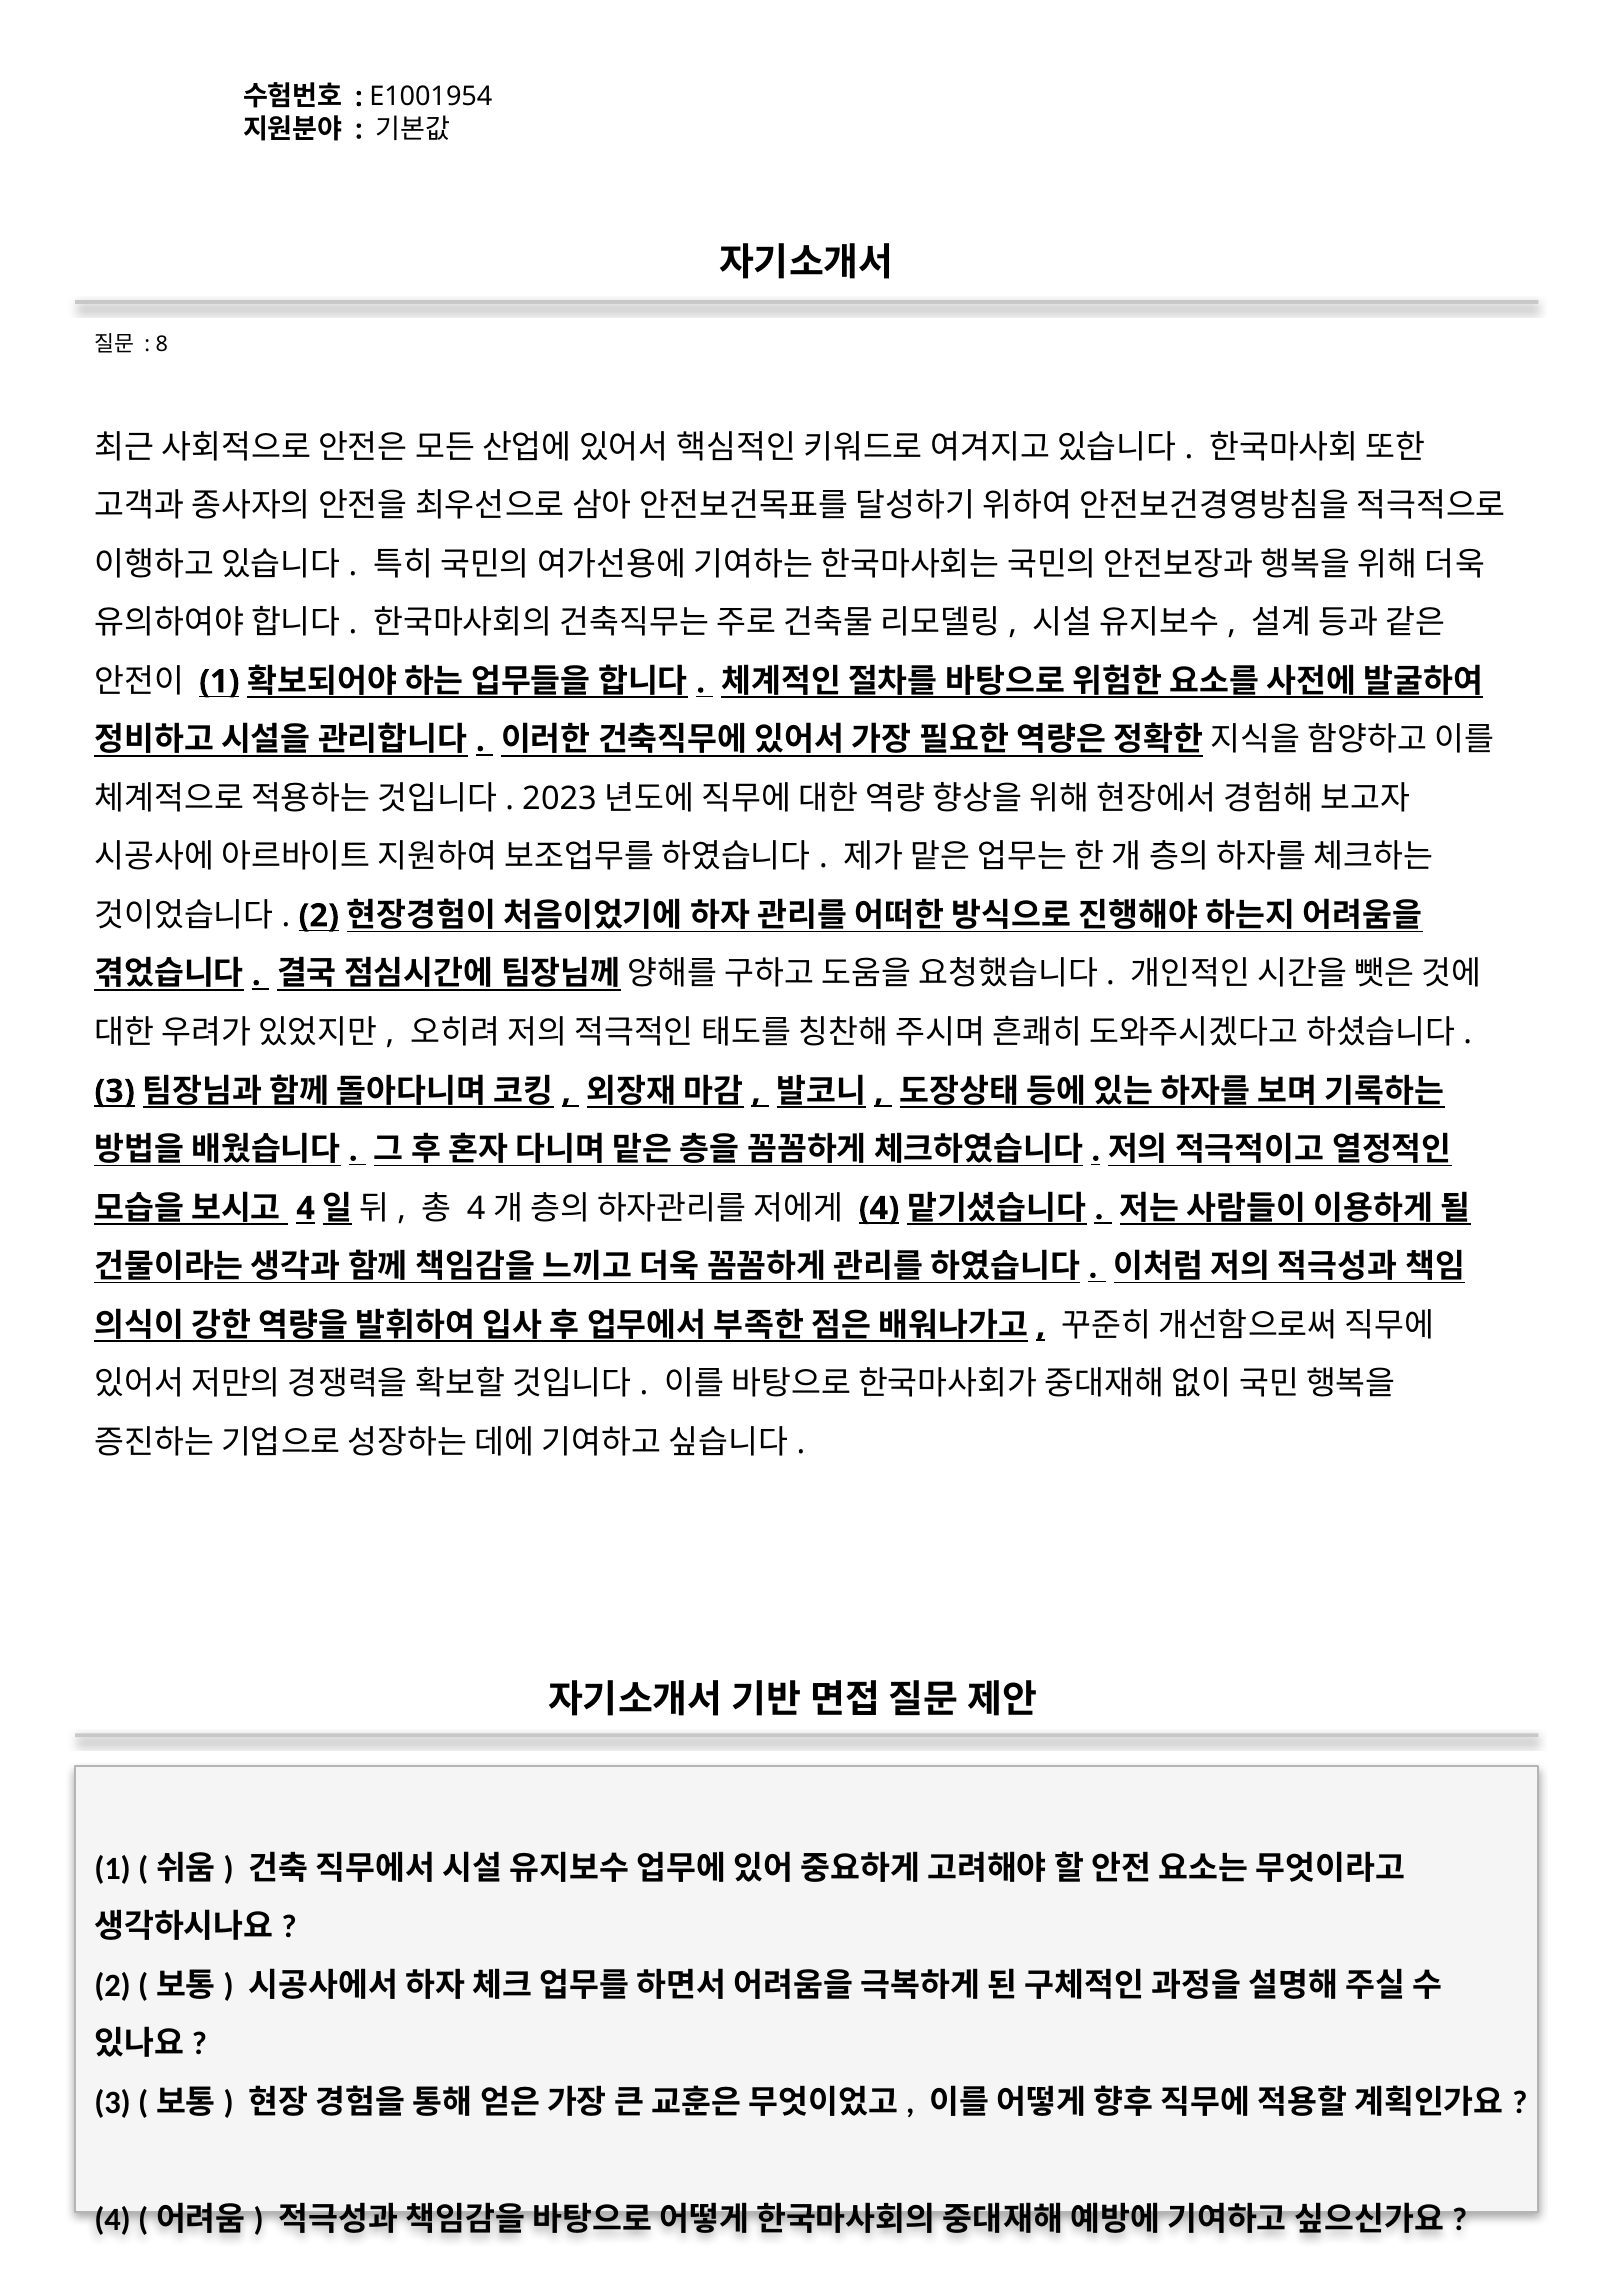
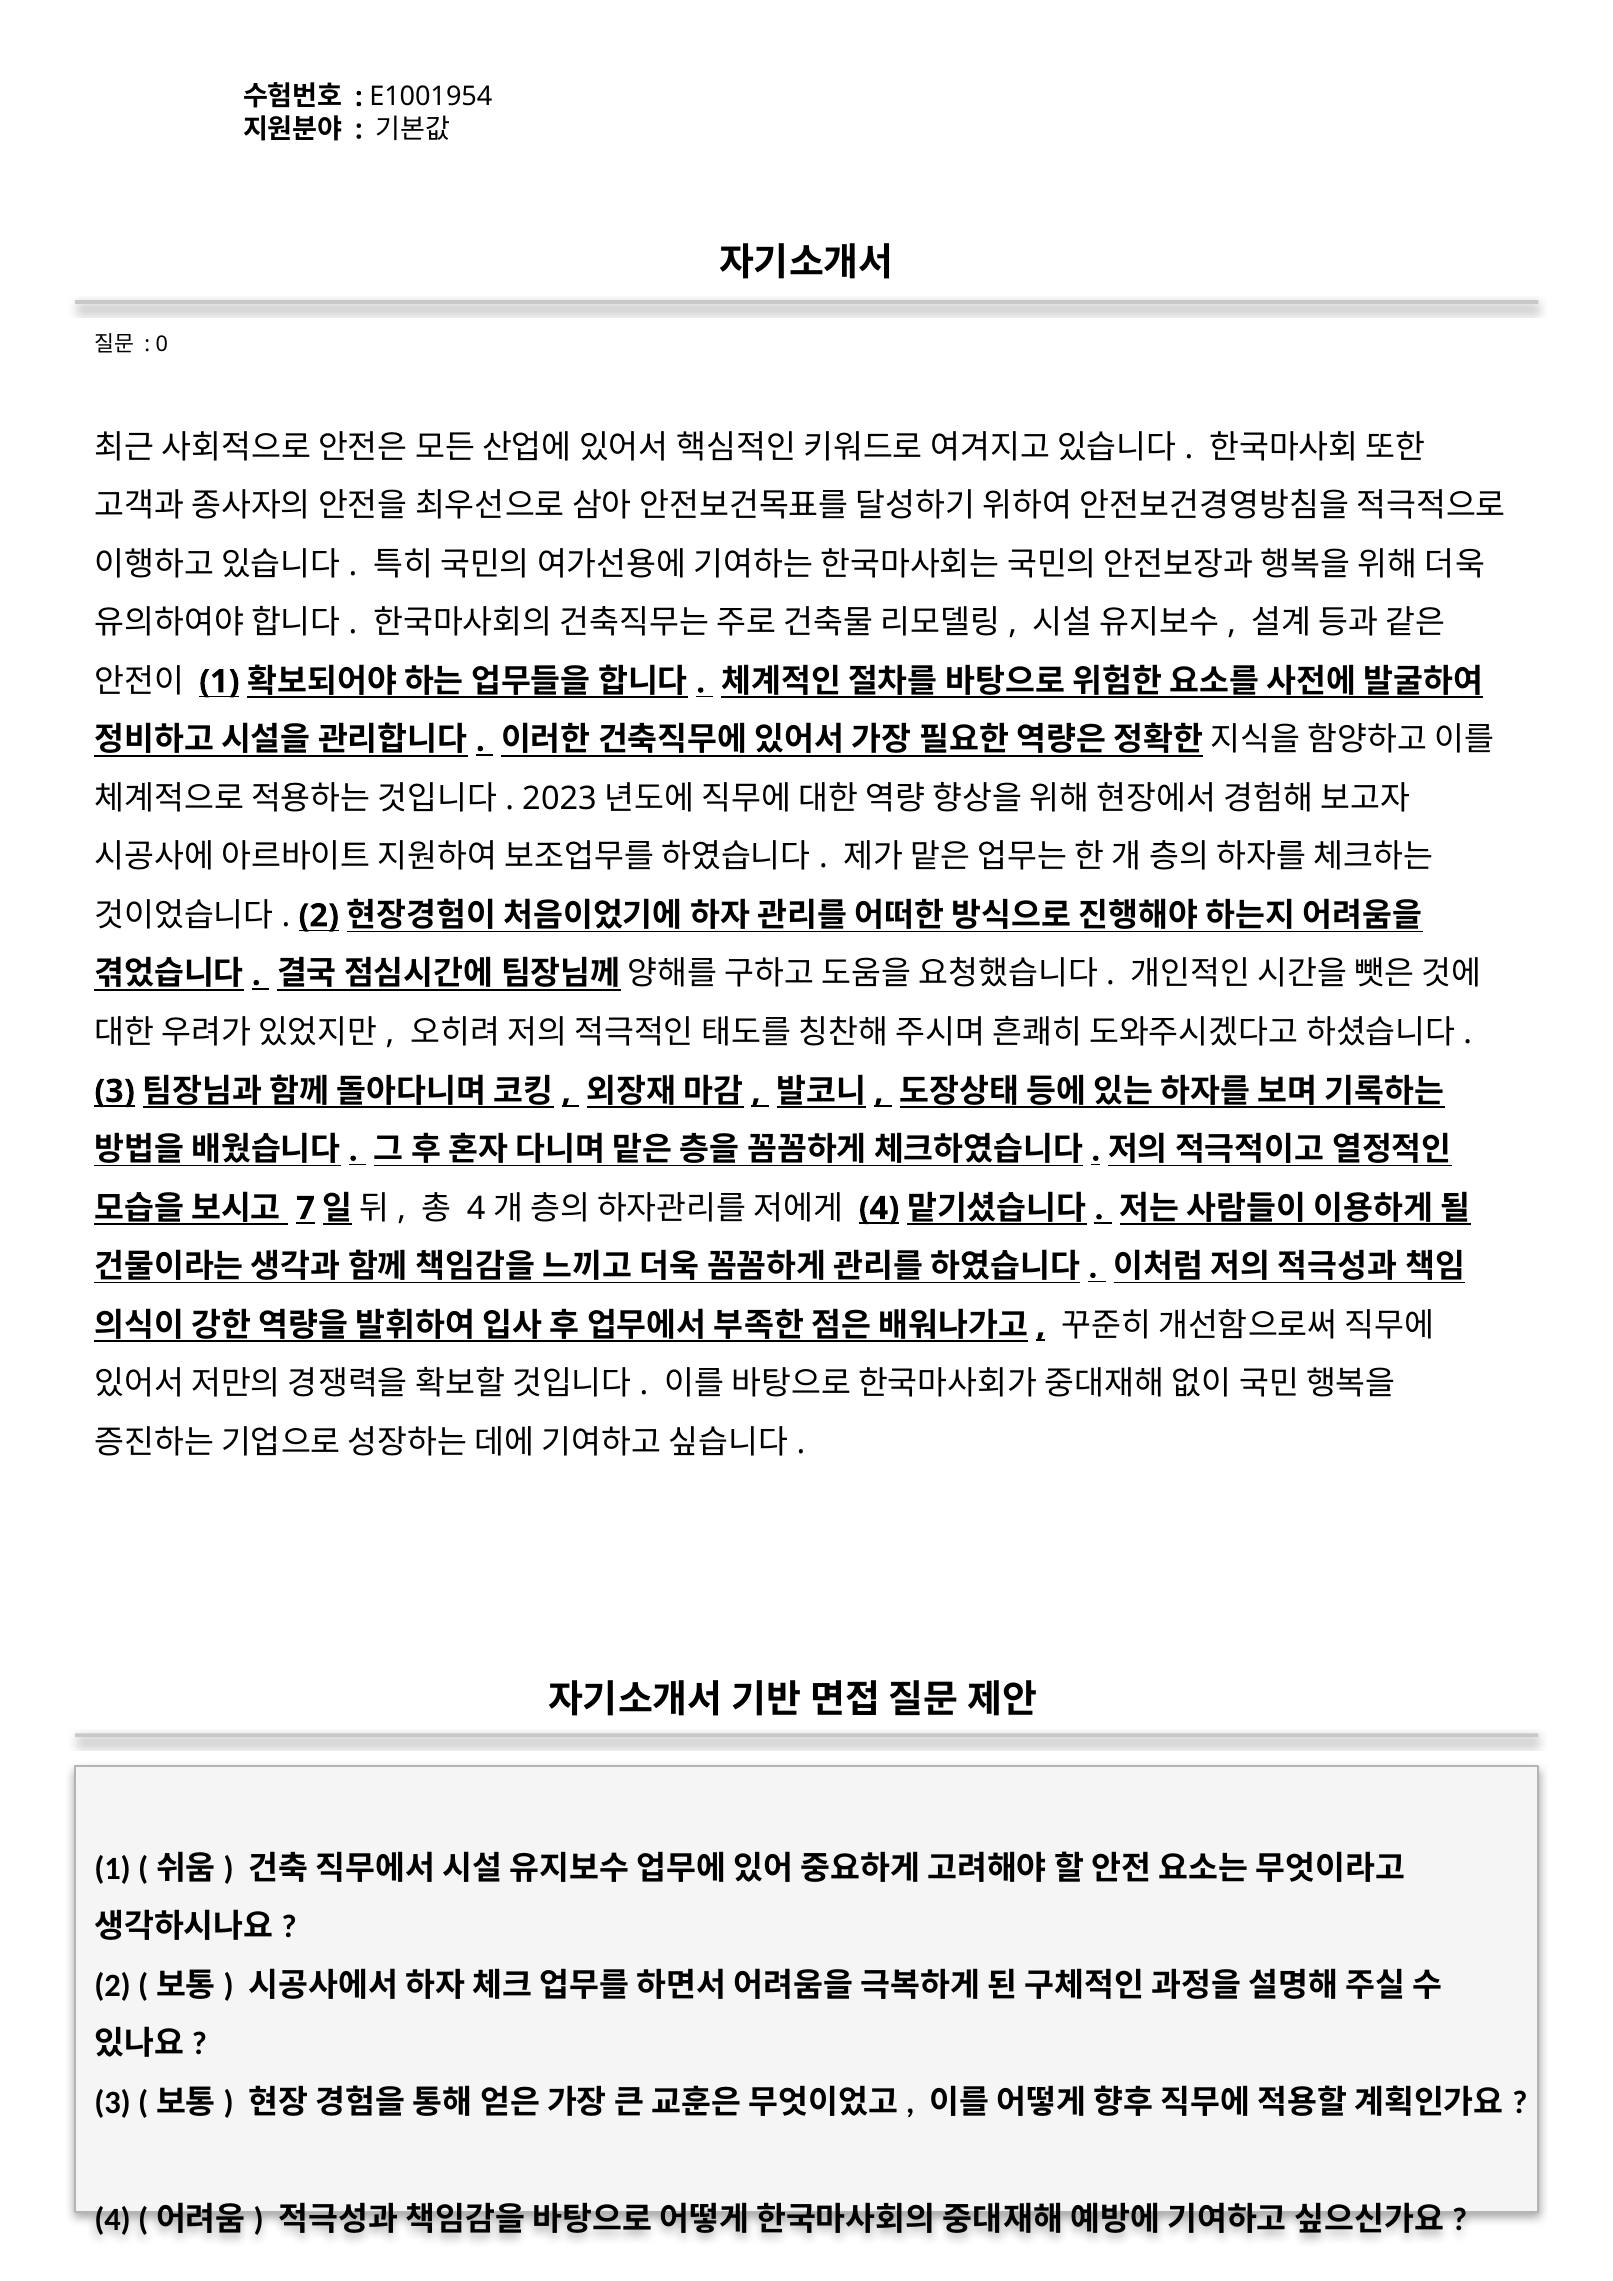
8: 8 -> 0
4 at (306, 1208): 4 -> 7
